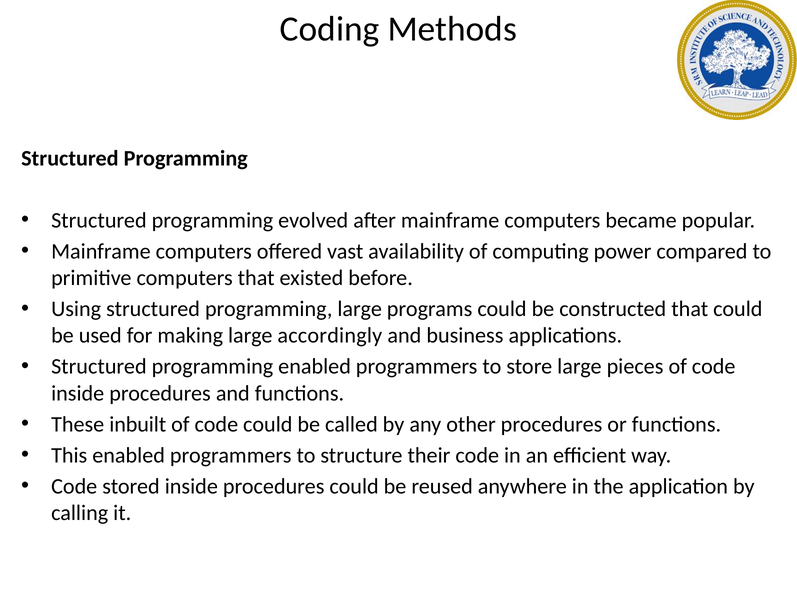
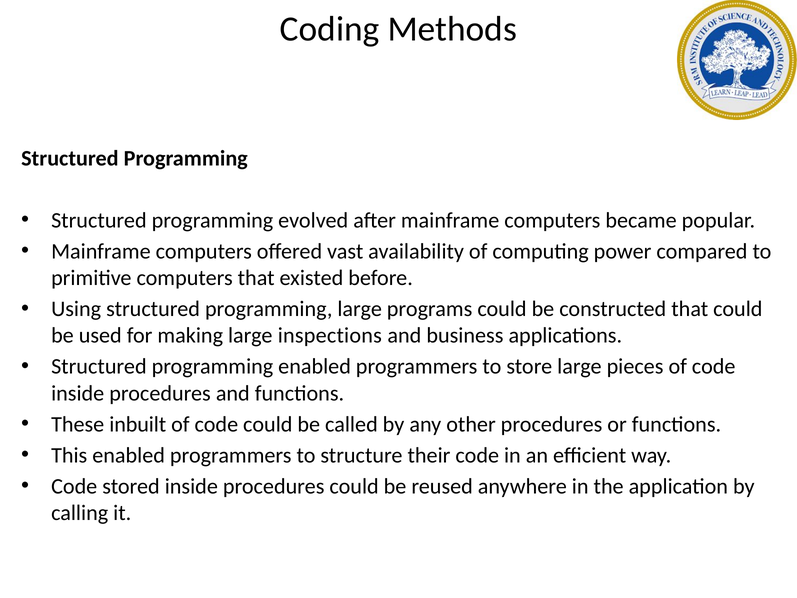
accordingly: accordingly -> inspections
